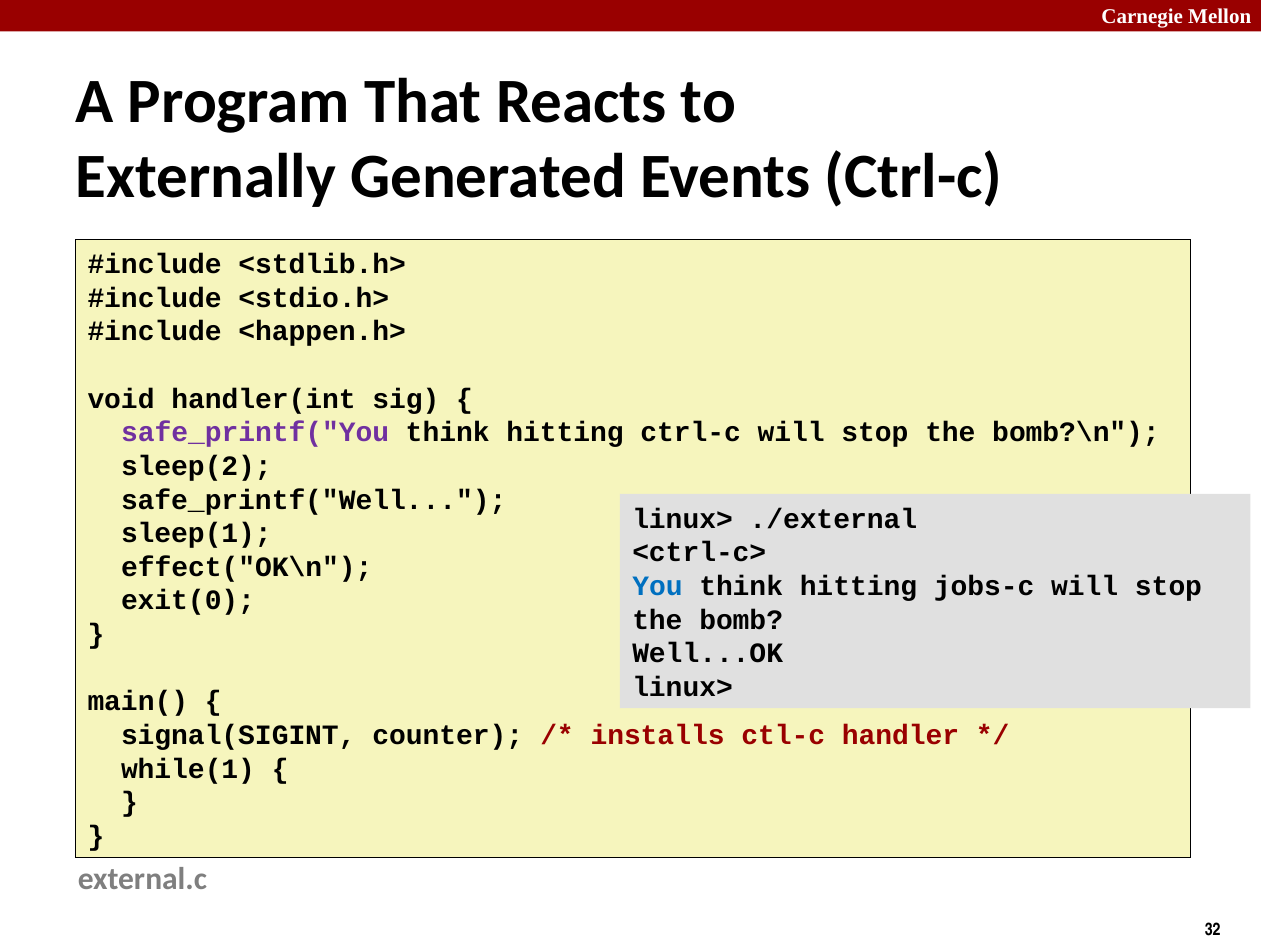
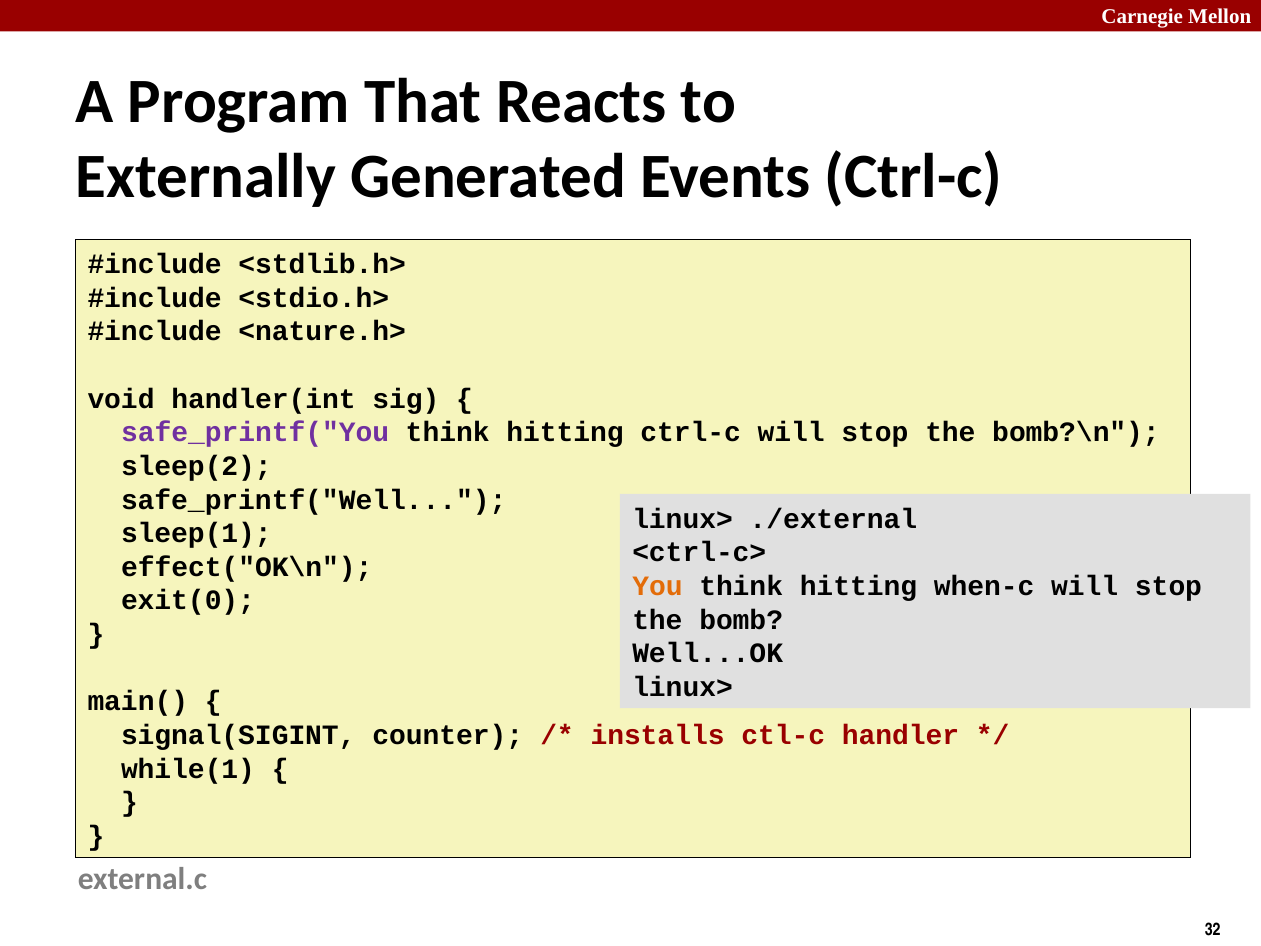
<happen.h>: <happen.h> -> <nature.h>
You colour: blue -> orange
jobs-c: jobs-c -> when-c
